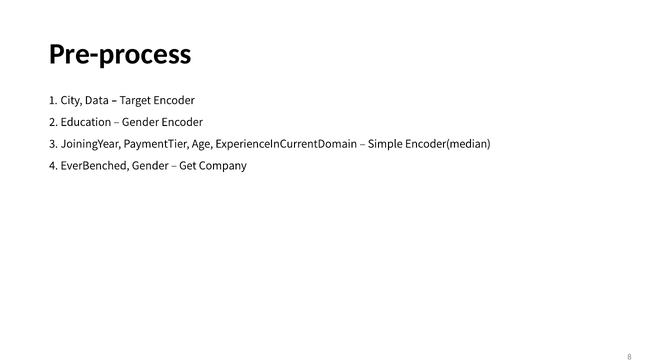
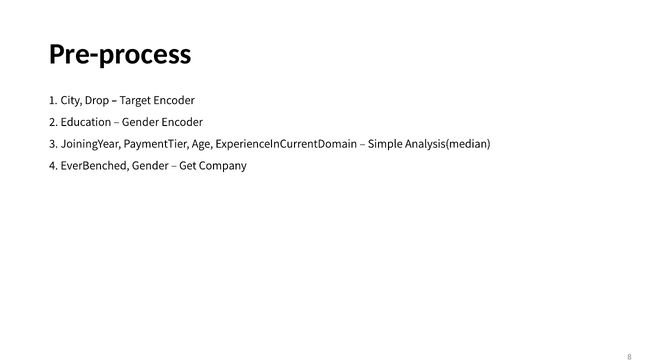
Data: Data -> Drop
Encoder(median: Encoder(median -> Analysis(median
